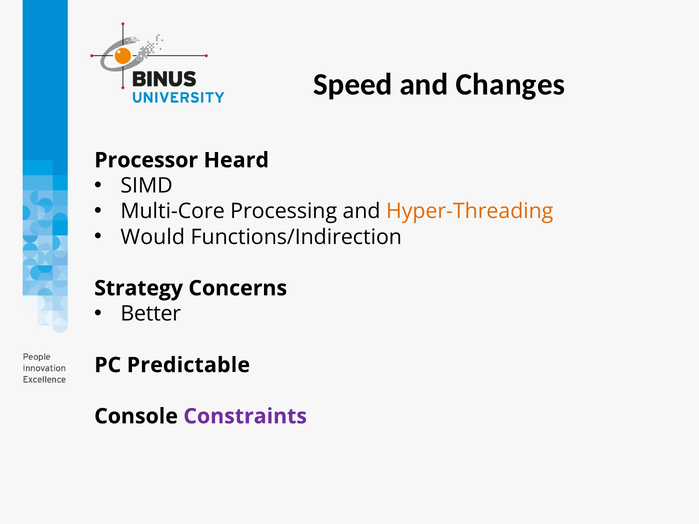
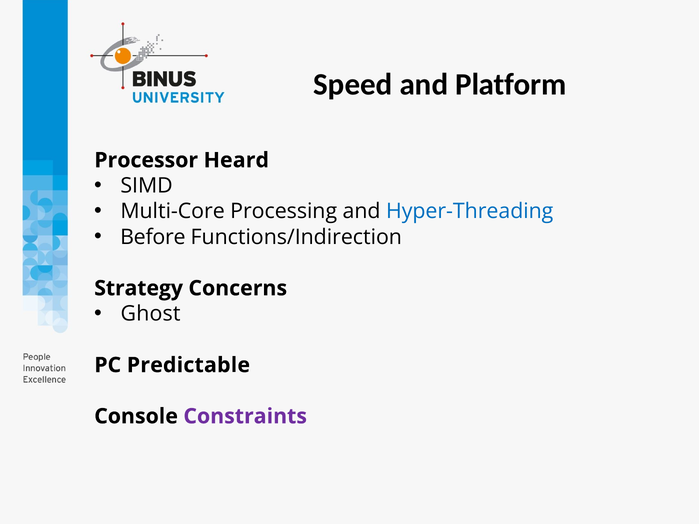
Changes: Changes -> Platform
Hyper-Threading colour: orange -> blue
Would: Would -> Before
Better: Better -> Ghost
